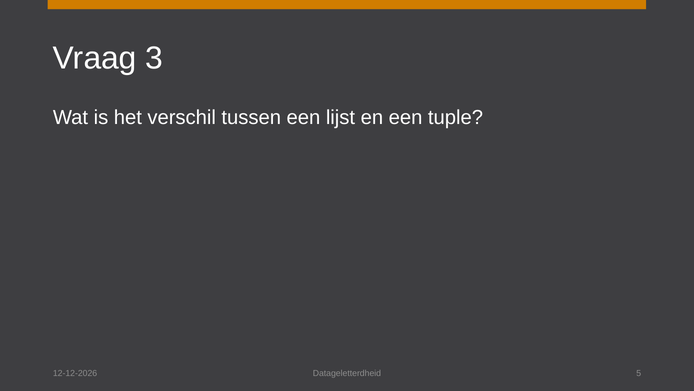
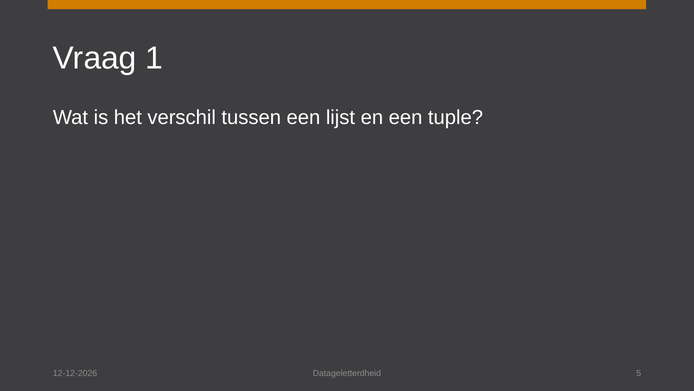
3: 3 -> 1
